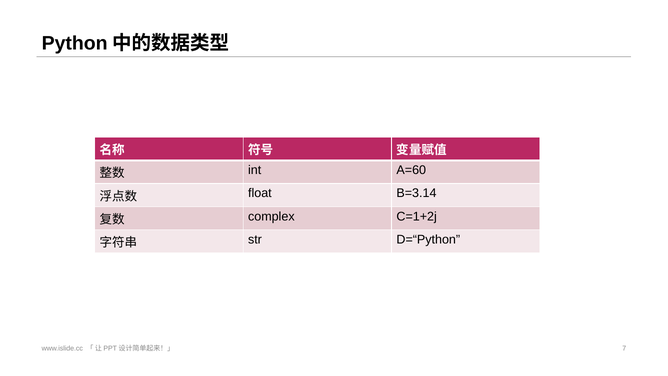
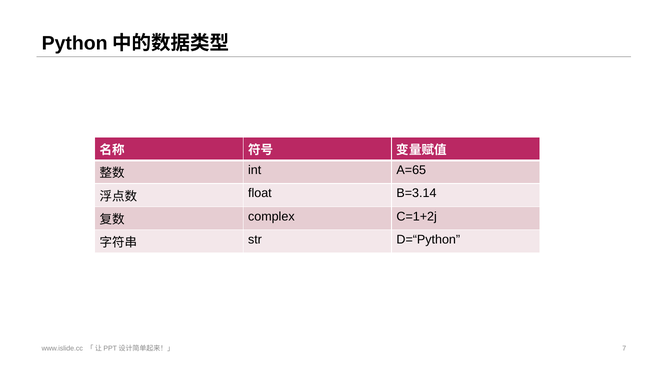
A=60: A=60 -> A=65
